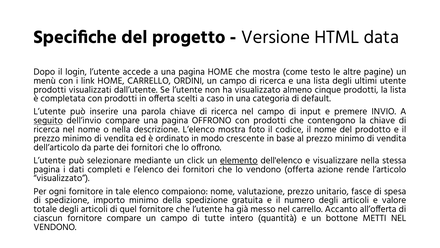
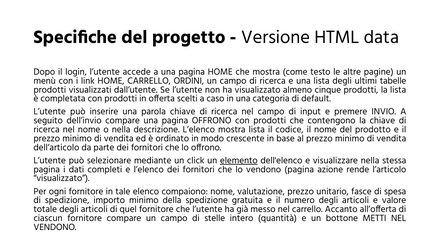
utente: utente -> tabelle
seguito underline: present -> none
mostra foto: foto -> lista
vendono offerta: offerta -> pagina
tutte: tutte -> stelle
